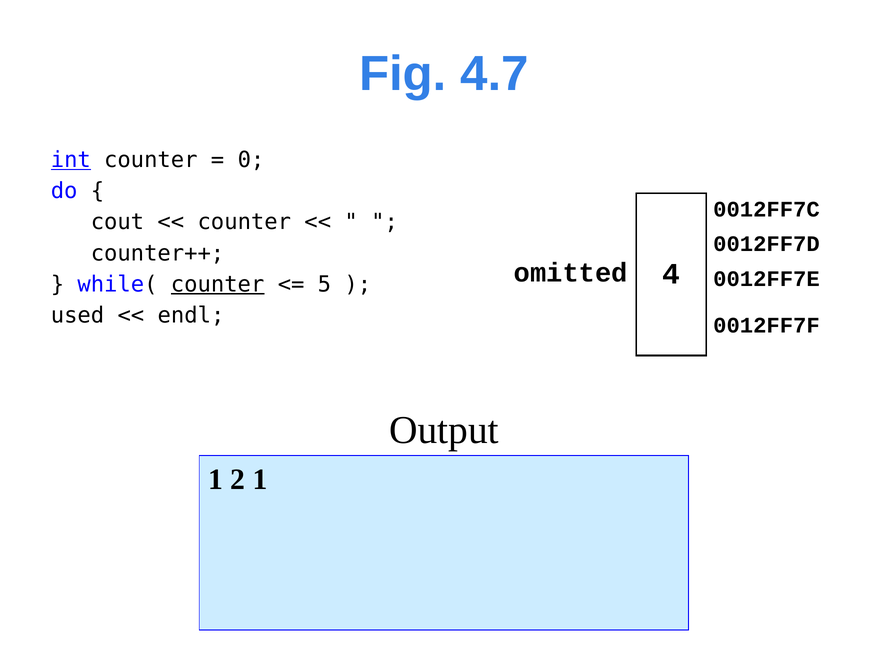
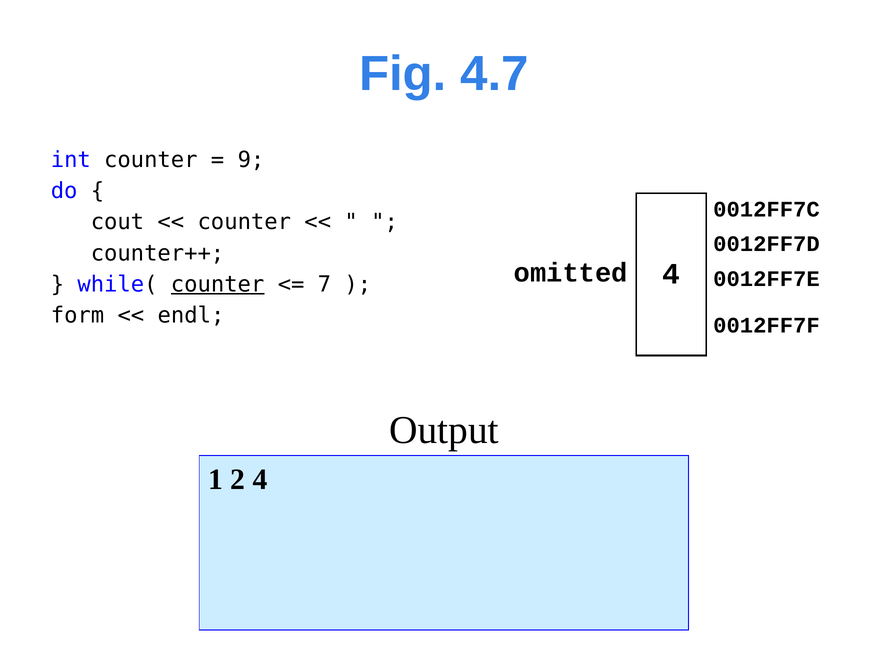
int underline: present -> none
0: 0 -> 9
5: 5 -> 7
used: used -> form
2 1: 1 -> 4
